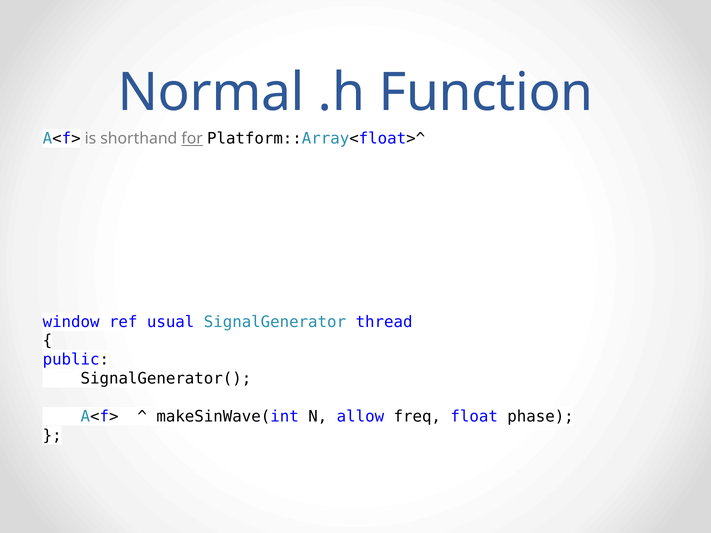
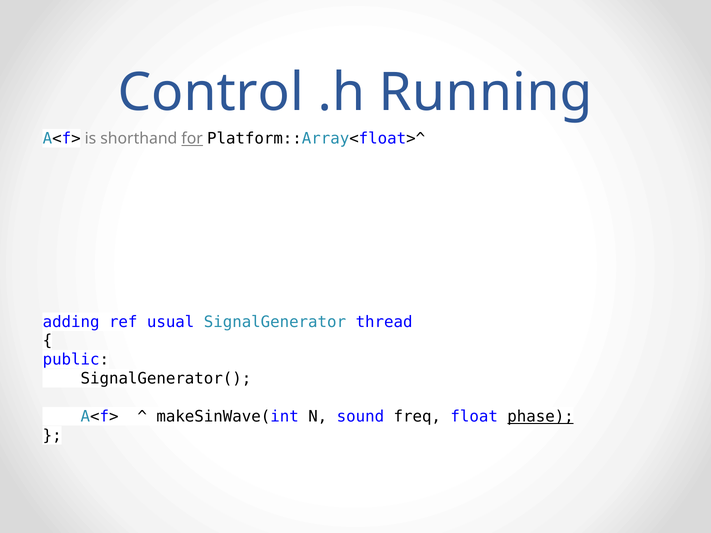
Normal: Normal -> Control
Function: Function -> Running
window: window -> adding
allow: allow -> sound
phase underline: none -> present
